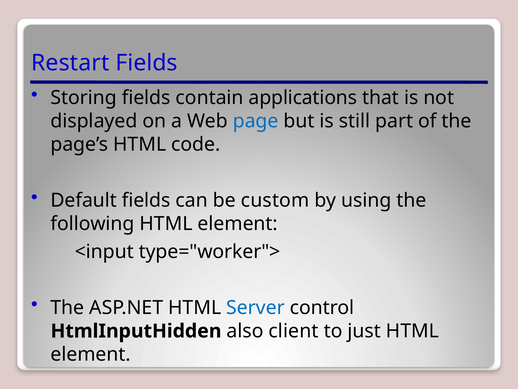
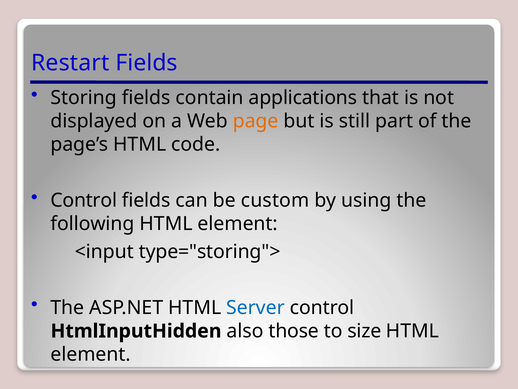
page colour: blue -> orange
Default at (84, 200): Default -> Control
type="worker">: type="worker"> -> type="storing">
client: client -> those
just: just -> size
